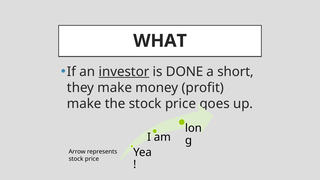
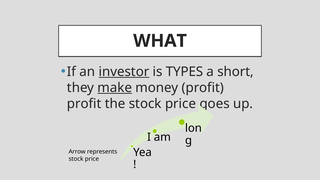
DONE: DONE -> TYPES
make at (115, 88) underline: none -> present
make at (84, 104): make -> profit
